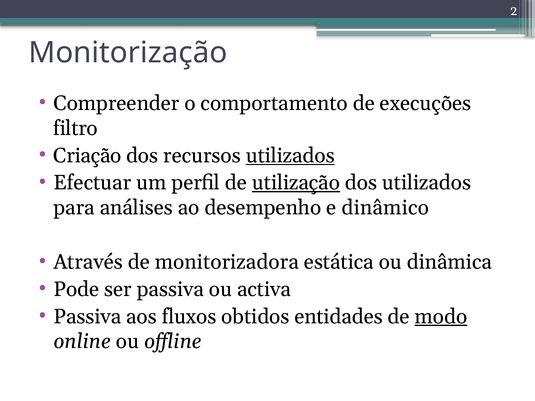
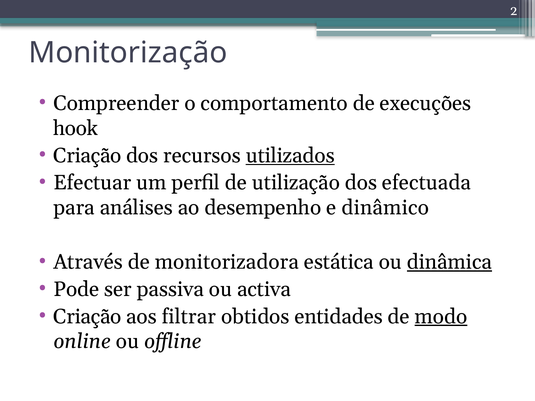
filtro: filtro -> hook
utilização underline: present -> none
dos utilizados: utilizados -> efectuada
dinâmica underline: none -> present
Passiva at (87, 317): Passiva -> Criação
fluxos: fluxos -> filtrar
